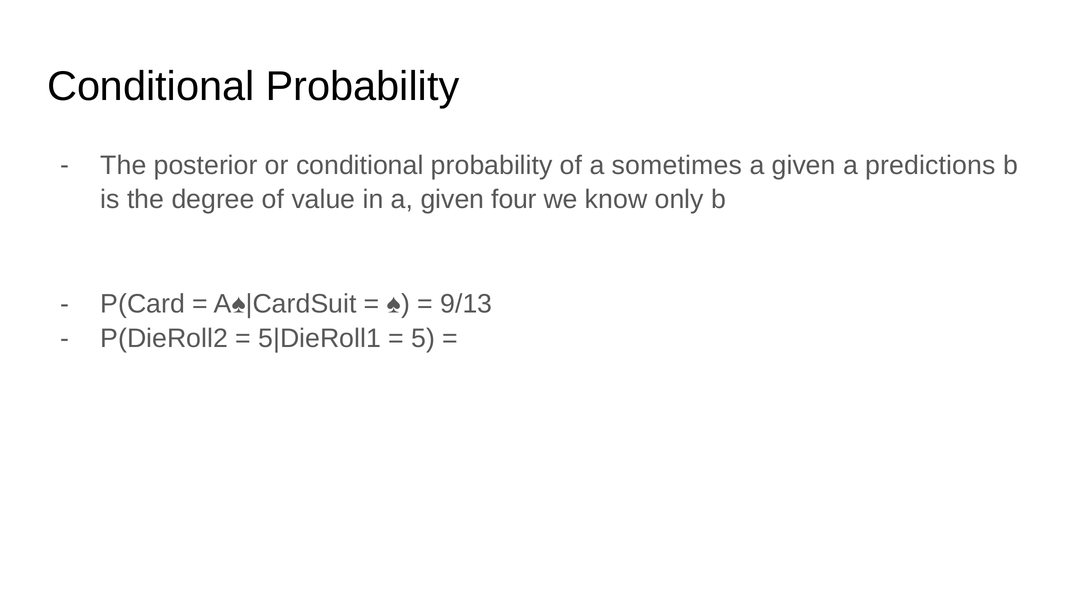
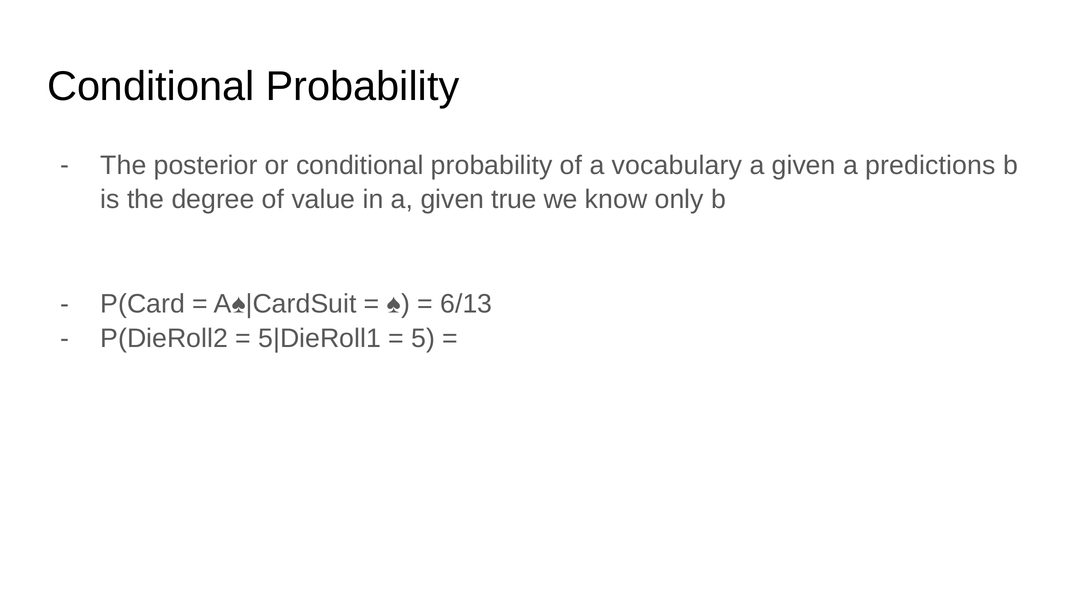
sometimes: sometimes -> vocabulary
four: four -> true
9/13: 9/13 -> 6/13
